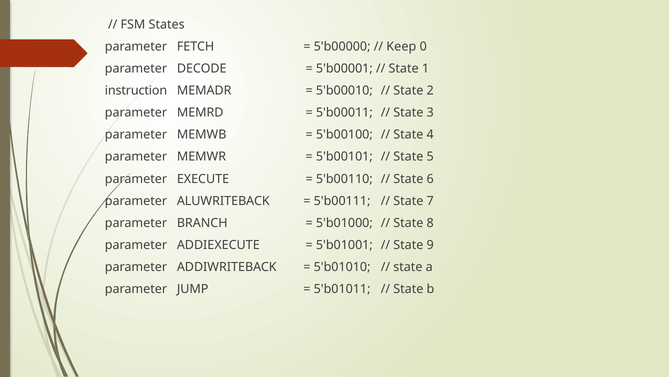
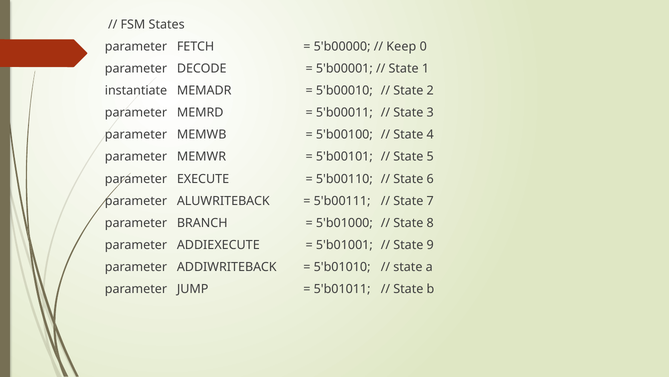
instruction: instruction -> instantiate
